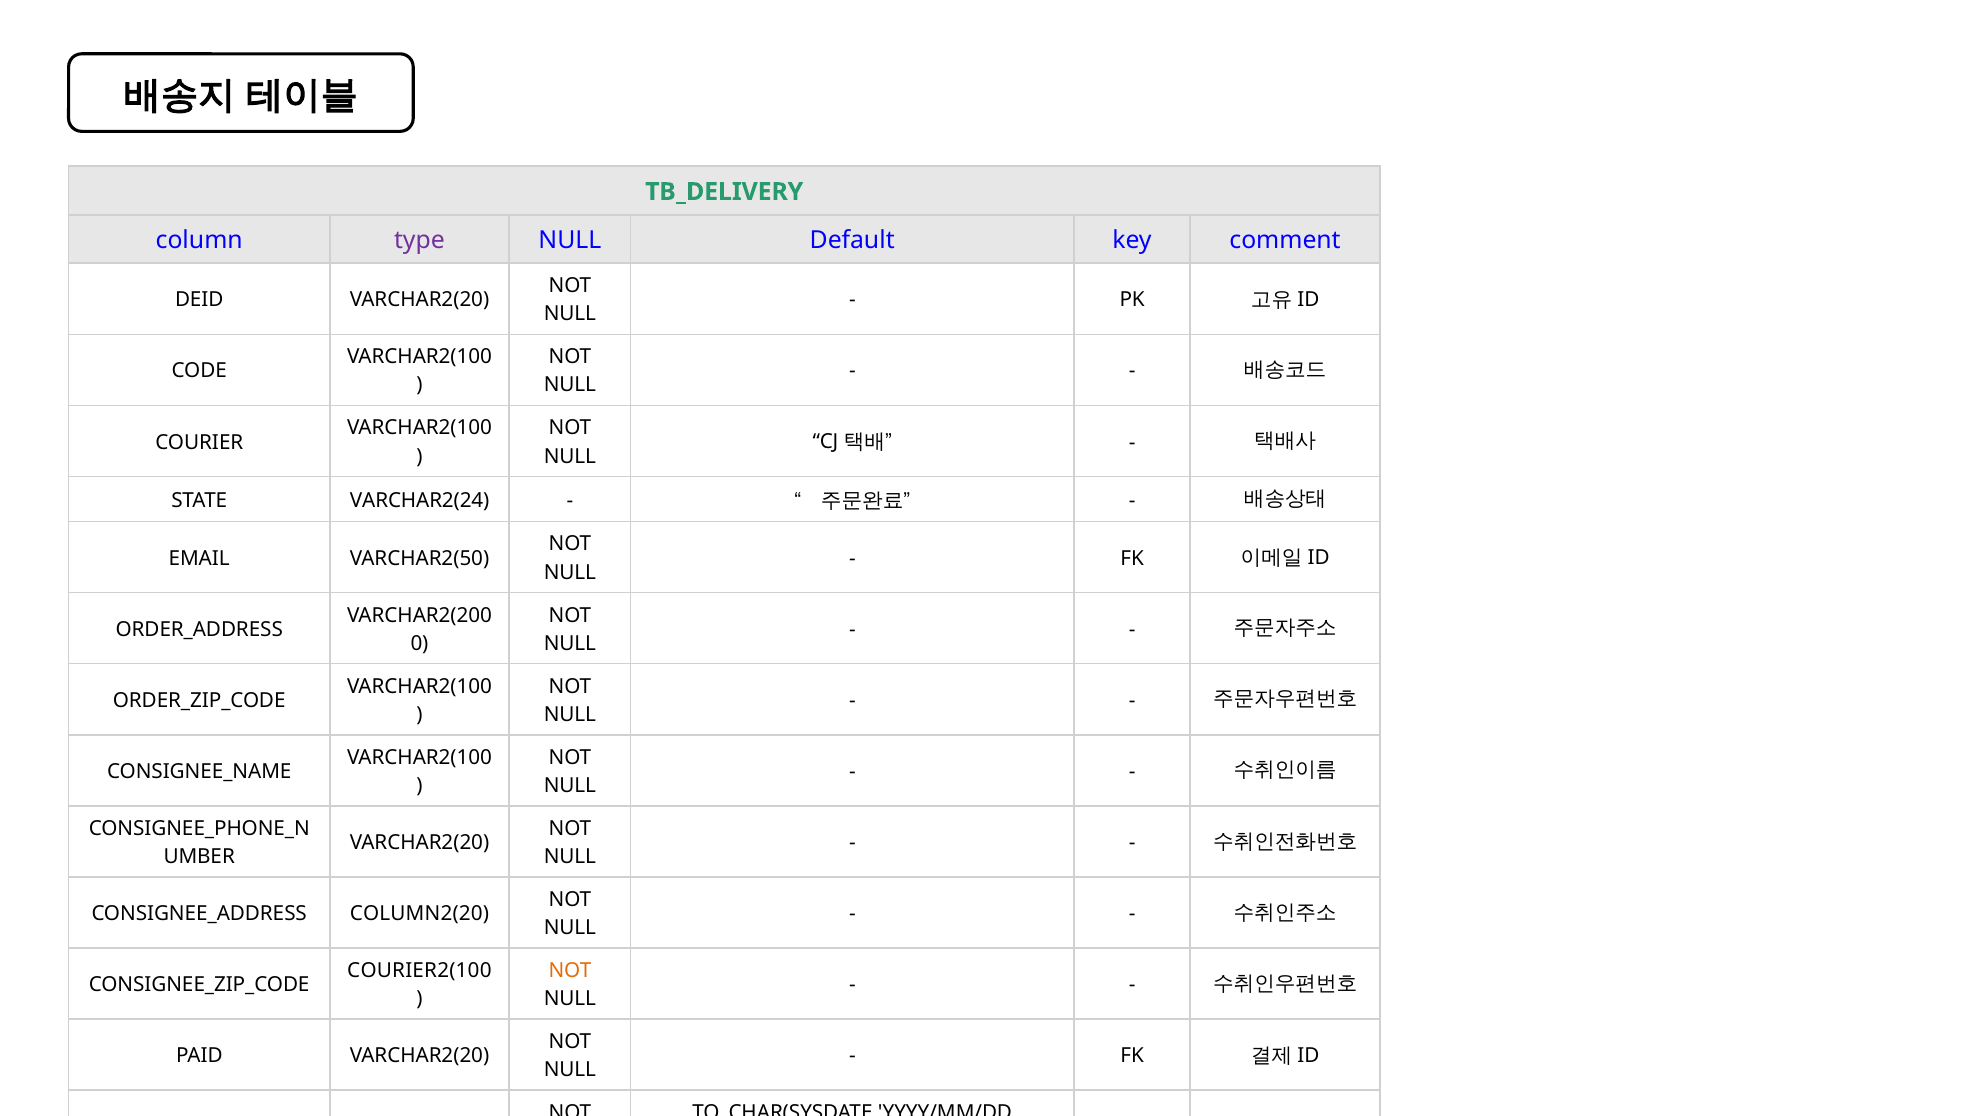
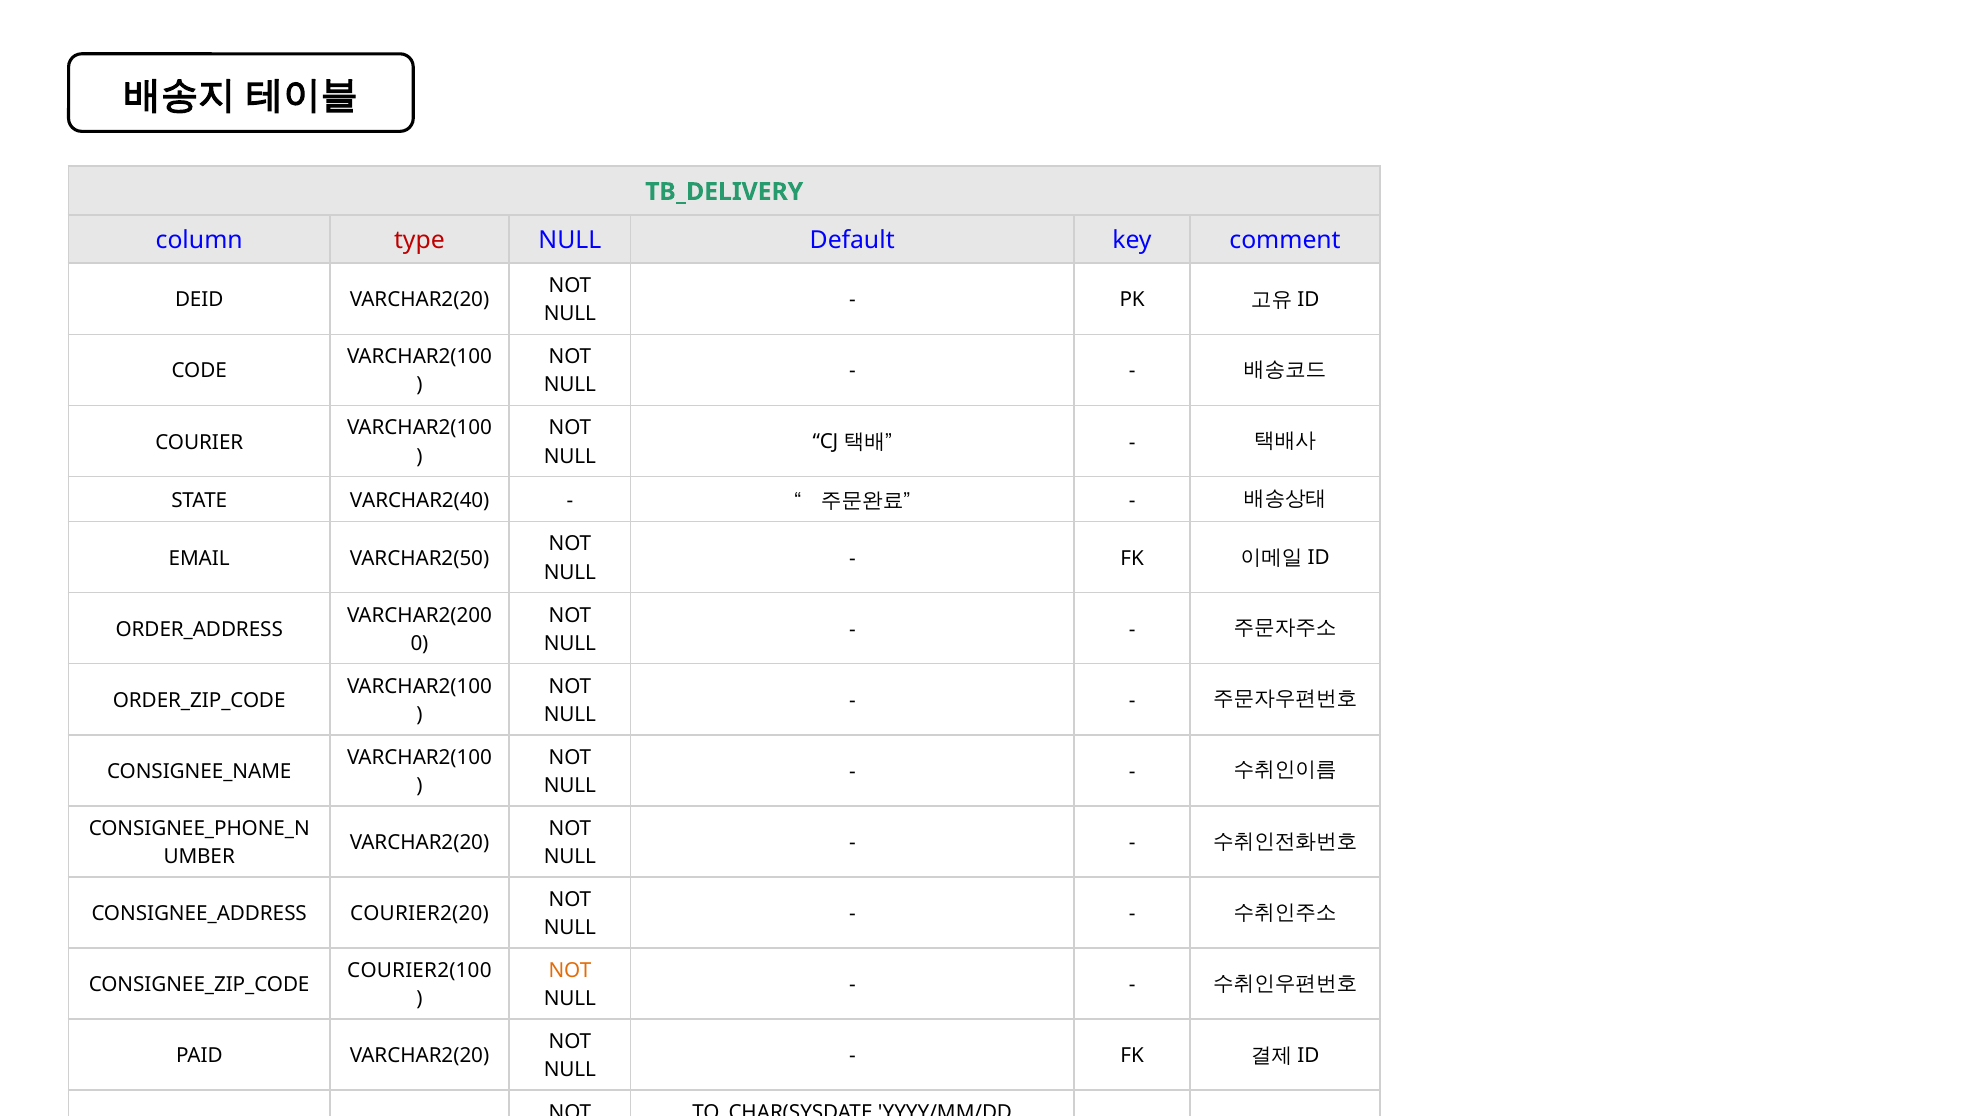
type colour: purple -> red
VARCHAR2(24: VARCHAR2(24 -> VARCHAR2(40
COLUMN2(20: COLUMN2(20 -> COURIER2(20
